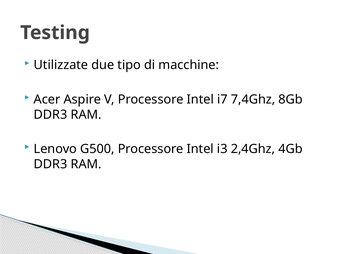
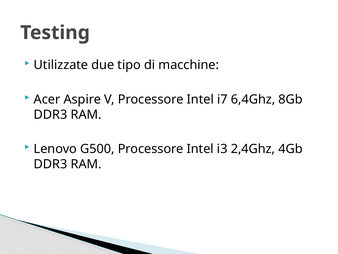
7,4Ghz: 7,4Ghz -> 6,4Ghz
